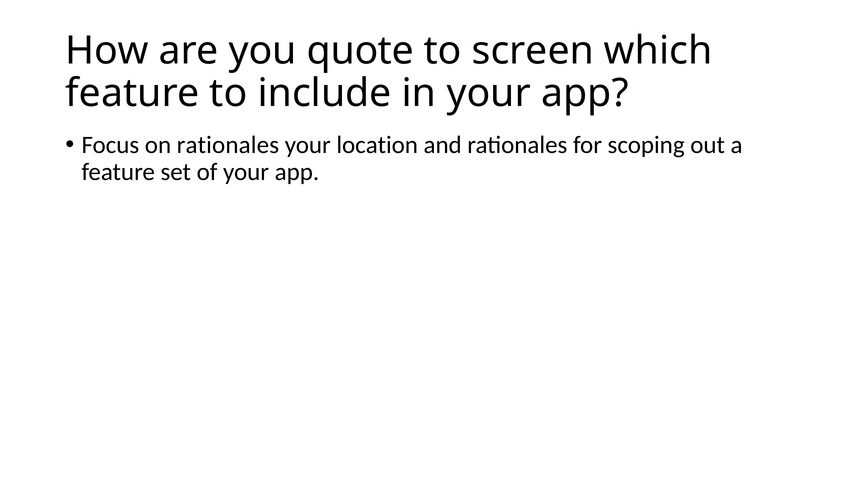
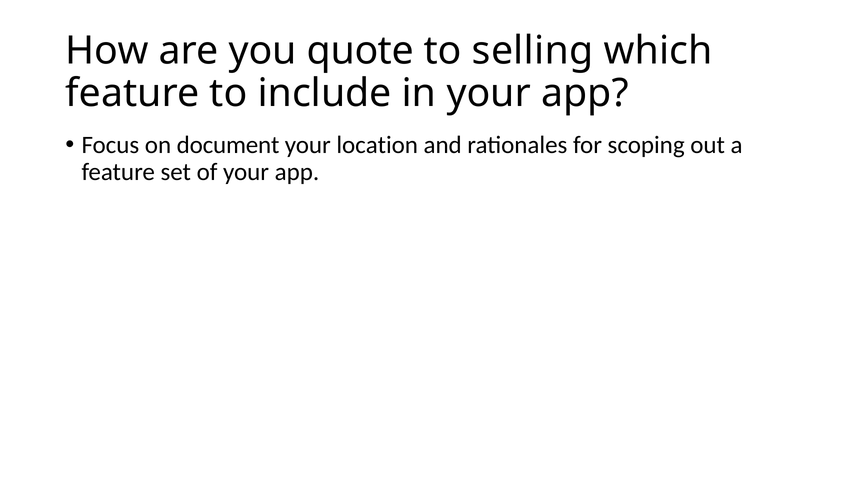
screen: screen -> selling
on rationales: rationales -> document
